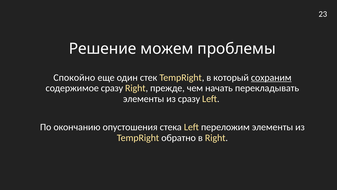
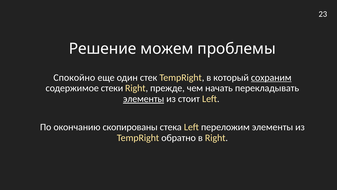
содержимое сразу: сразу -> стеки
элементы at (144, 99) underline: none -> present
из сразу: сразу -> стоит
опустошения: опустошения -> скопированы
